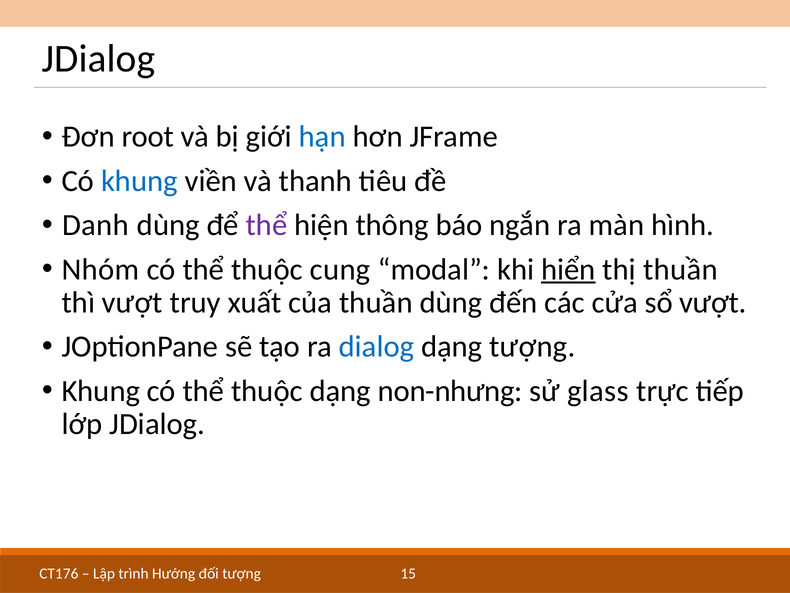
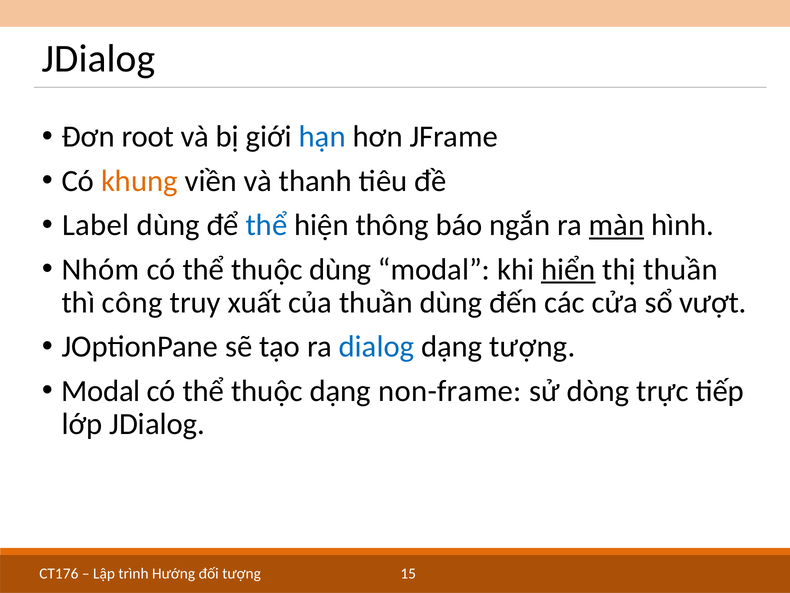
khung at (139, 181) colour: blue -> orange
Danh: Danh -> Label
thể at (266, 225) colour: purple -> blue
màn underline: none -> present
thuộc cung: cung -> dùng
thì vượt: vượt -> công
Khung at (101, 391): Khung -> Modal
non-nhưng: non-nhưng -> non-frame
glass: glass -> dòng
